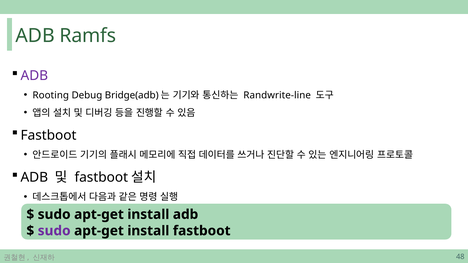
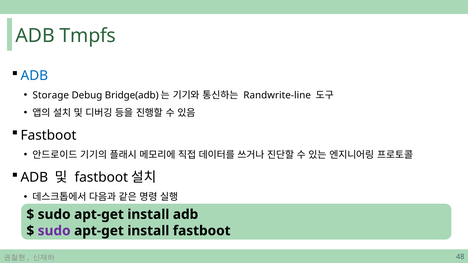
Ramfs: Ramfs -> Tmpfs
ADB at (34, 76) colour: purple -> blue
Rooting: Rooting -> Storage
